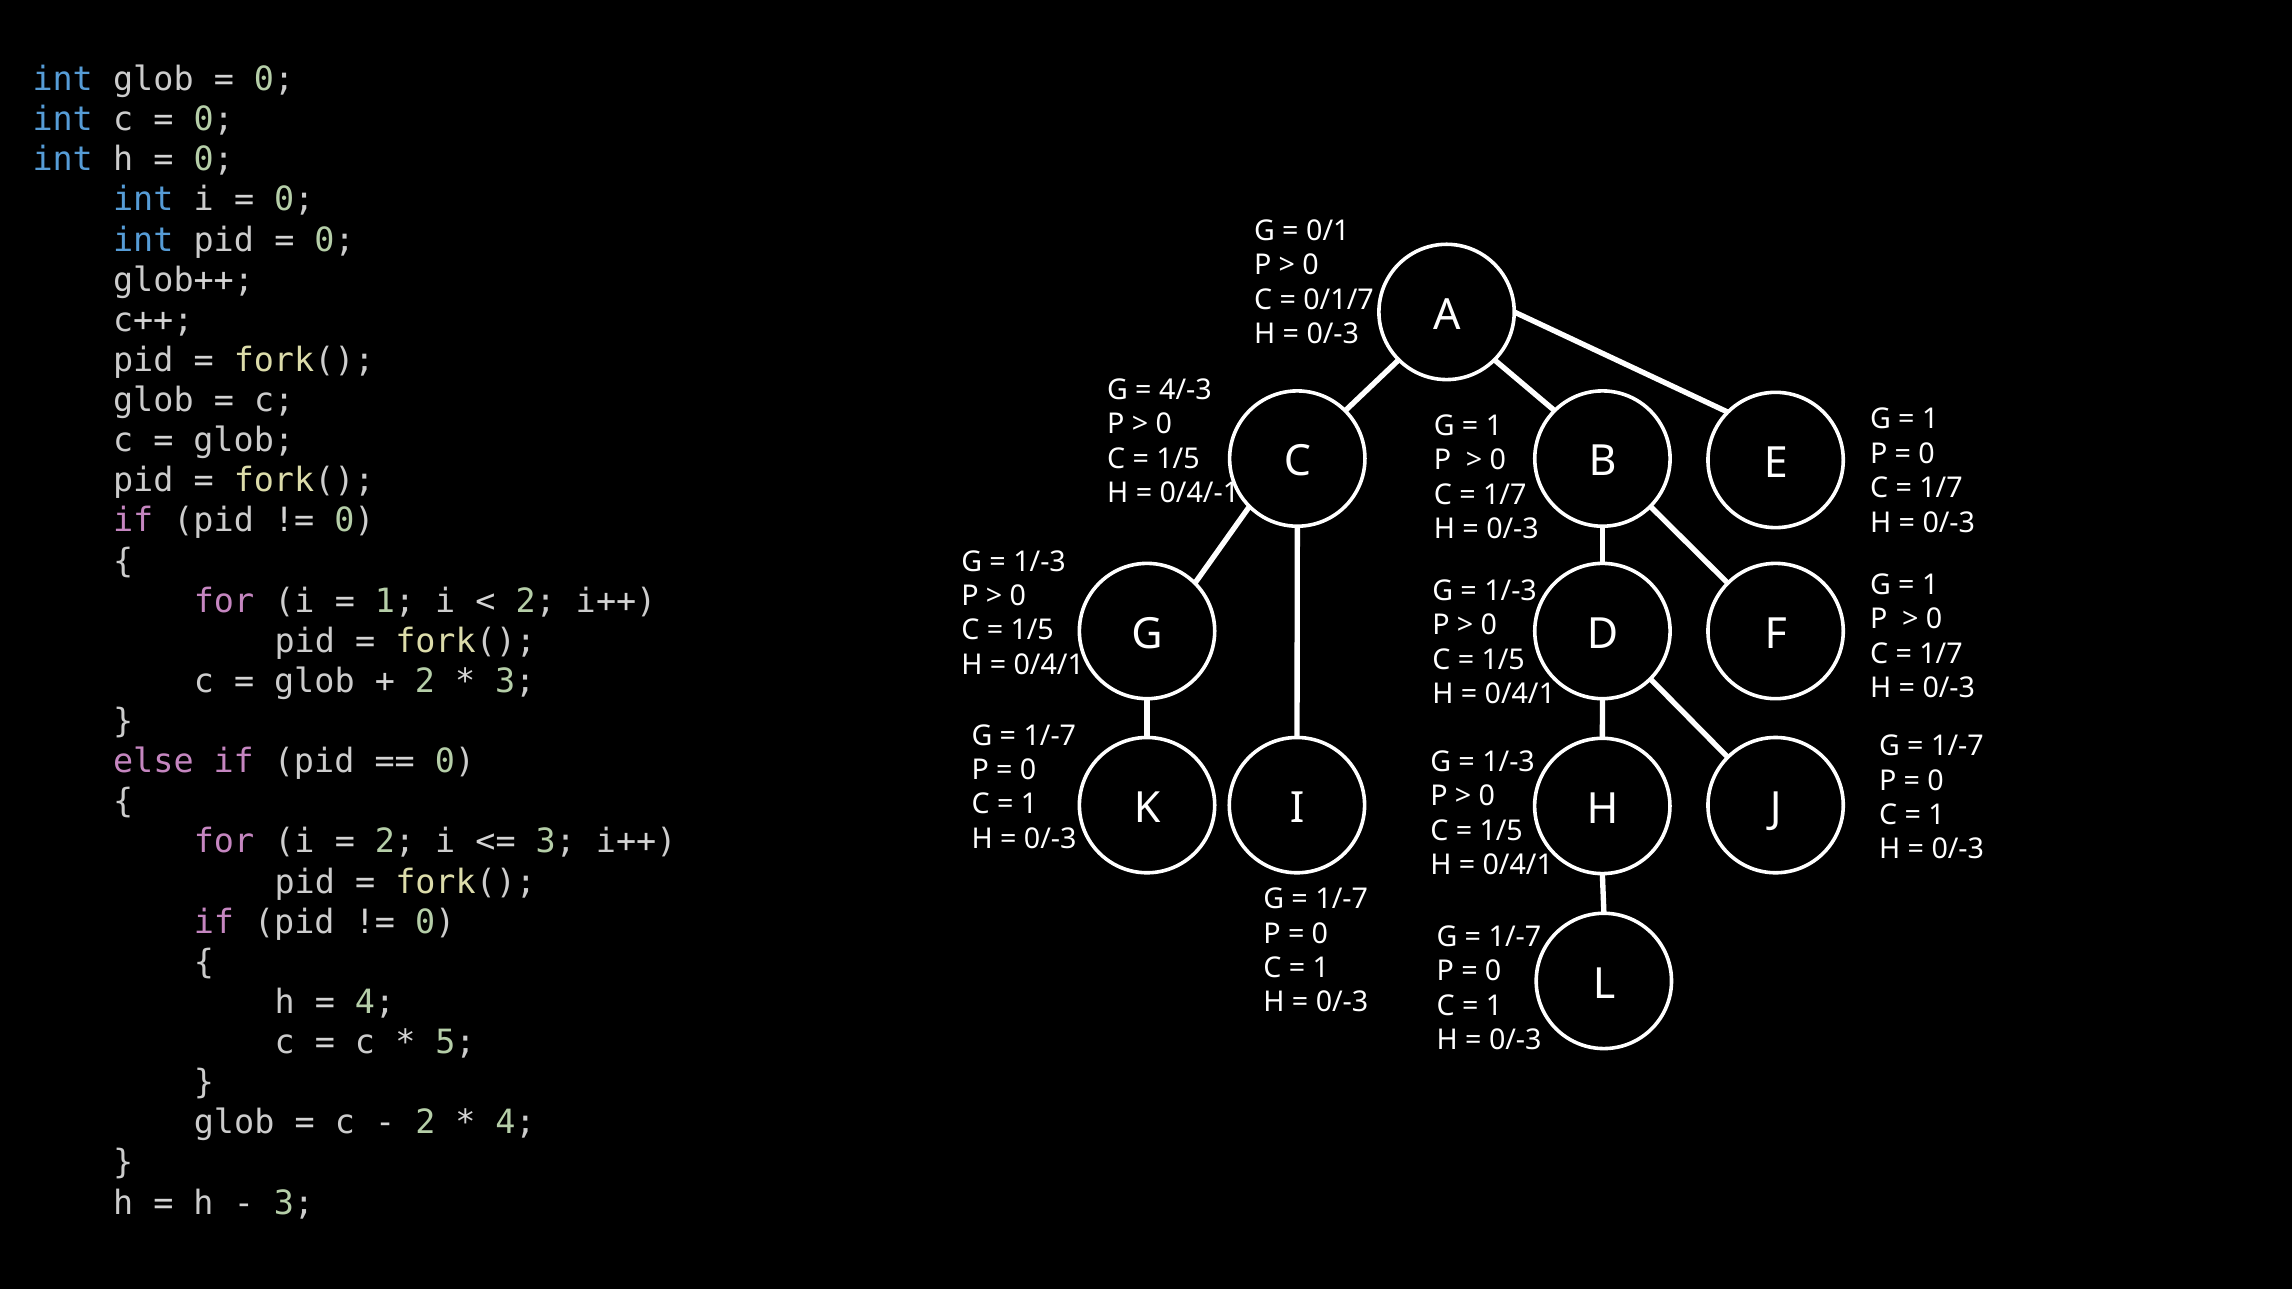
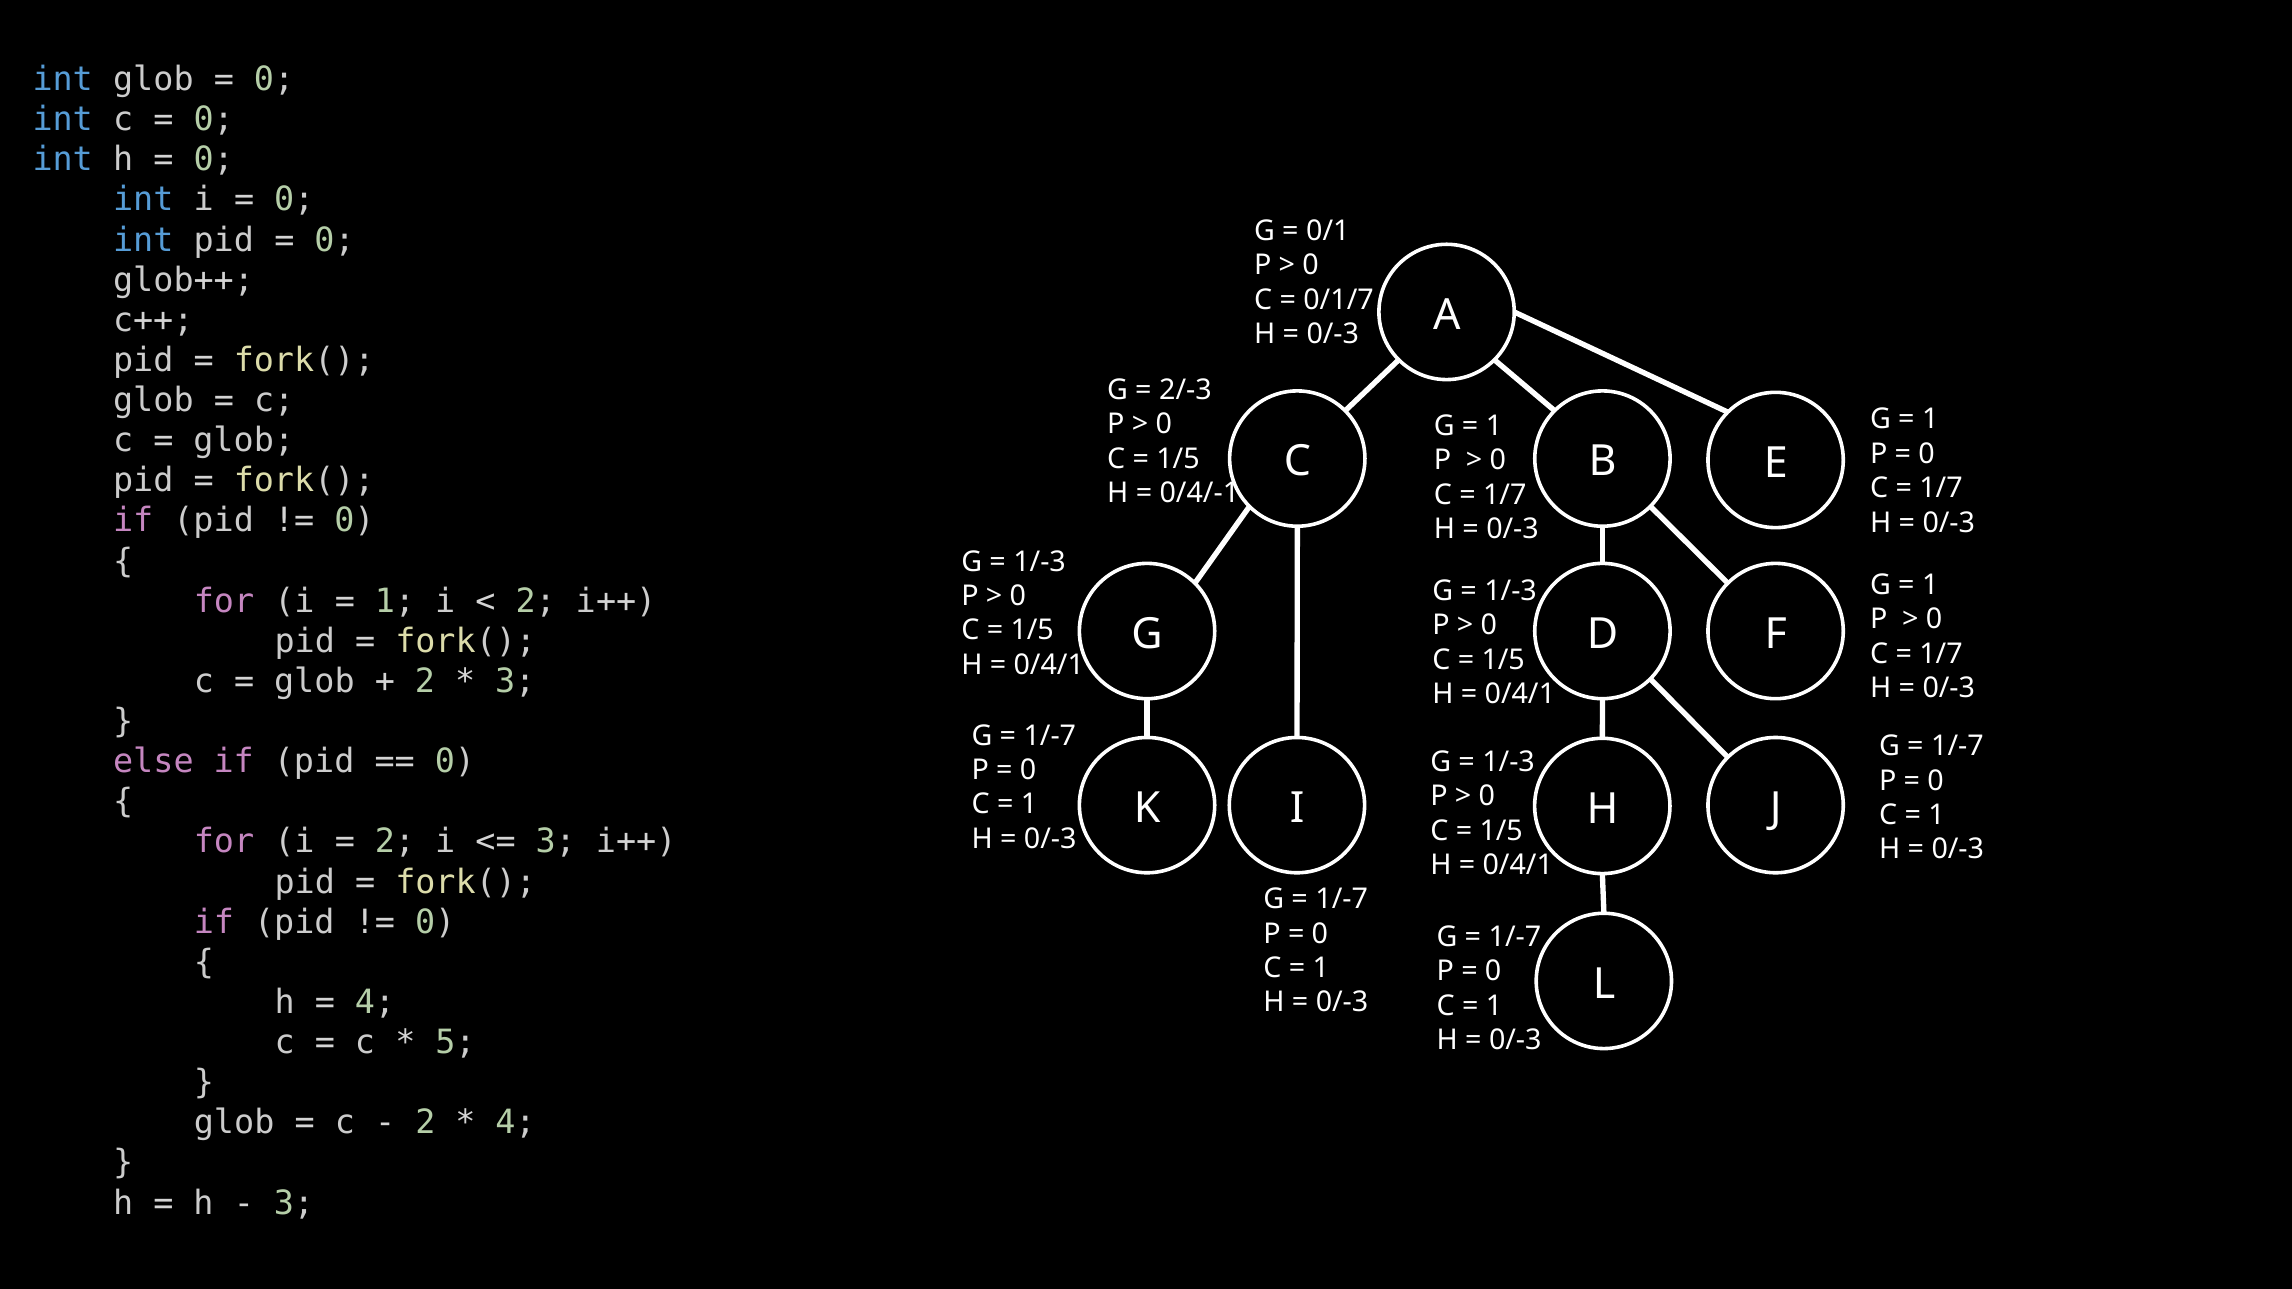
4/-3: 4/-3 -> 2/-3
